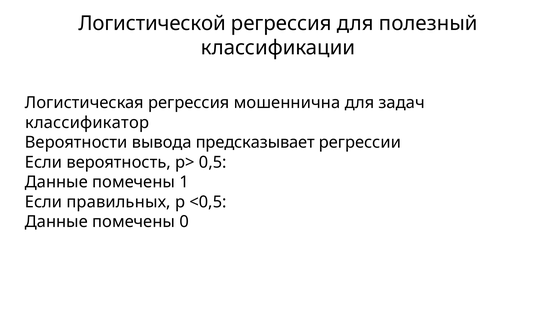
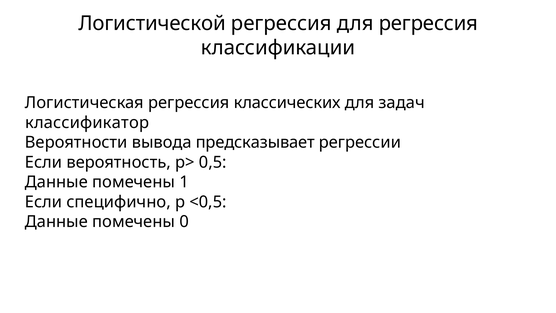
для полезный: полезный -> регрессия
мошеннична: мошеннична -> классических
правильных: правильных -> специфично
